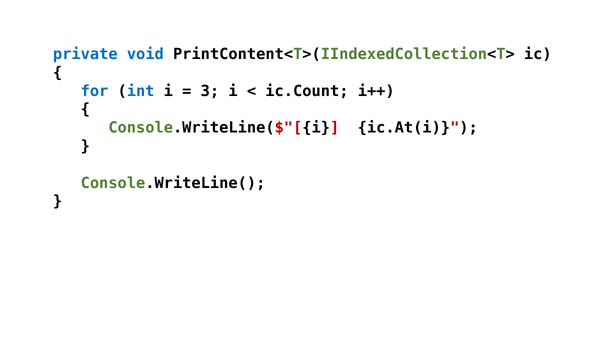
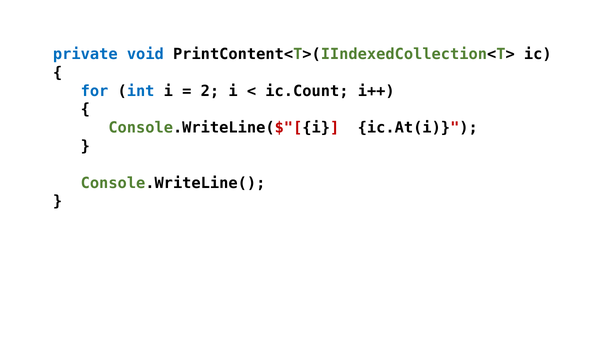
3: 3 -> 2
